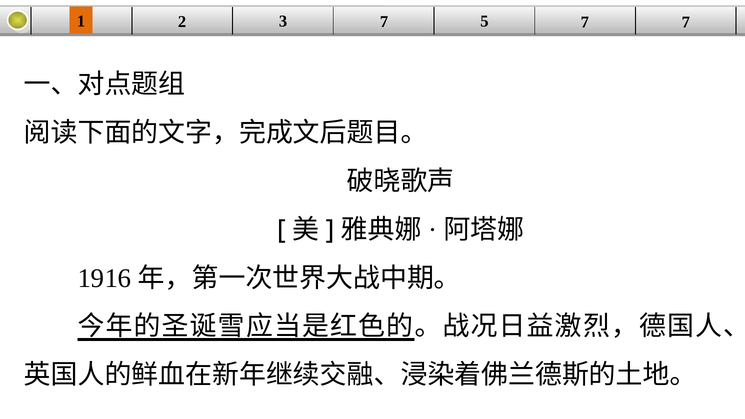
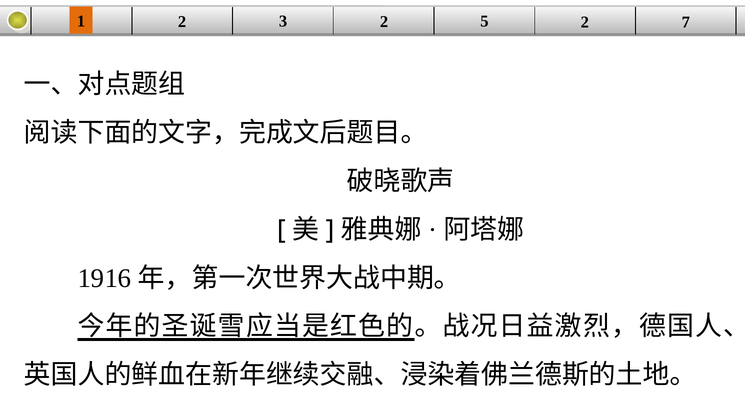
3 7: 7 -> 2
5 7: 7 -> 2
